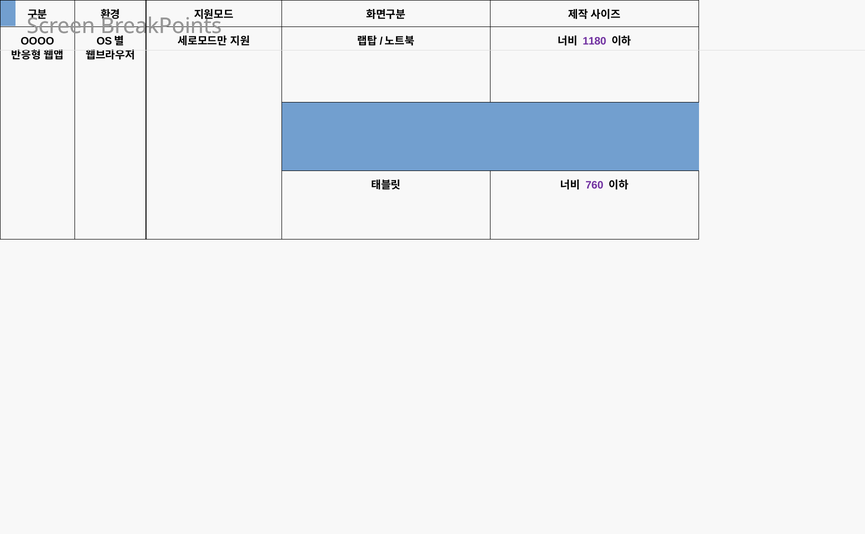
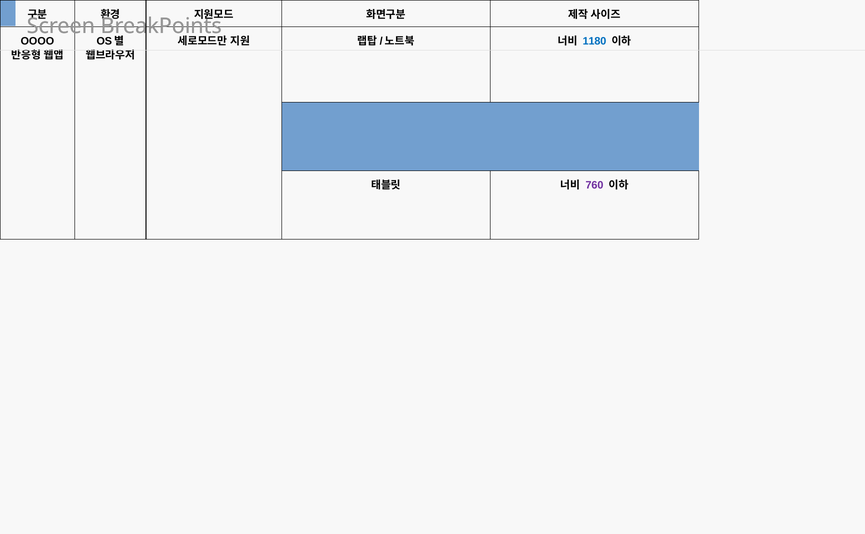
1180 colour: purple -> blue
